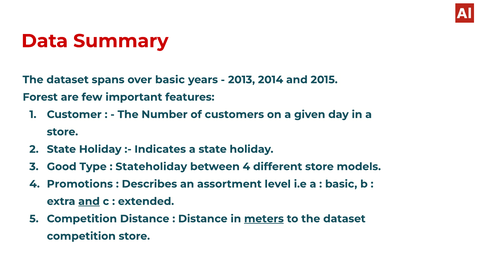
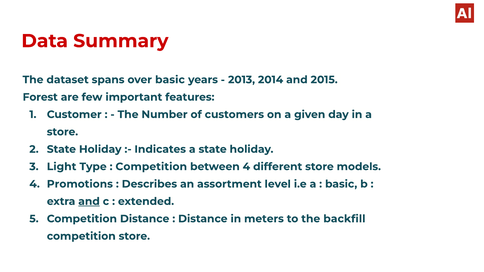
Good: Good -> Light
Stateholiday at (151, 167): Stateholiday -> Competition
meters underline: present -> none
to the dataset: dataset -> backfill
